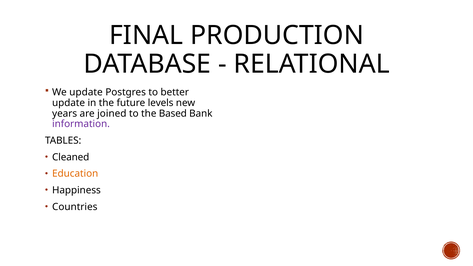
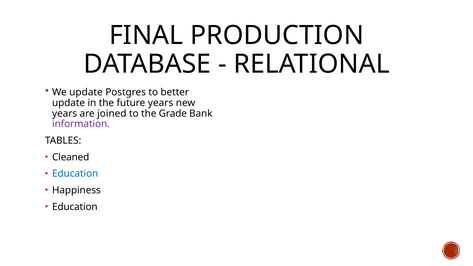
future levels: levels -> years
Based: Based -> Grade
Education at (75, 174) colour: orange -> blue
Countries at (75, 207): Countries -> Education
